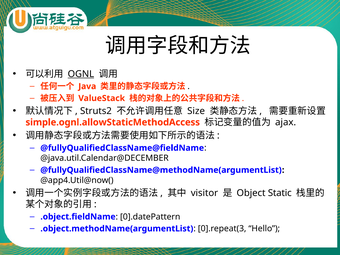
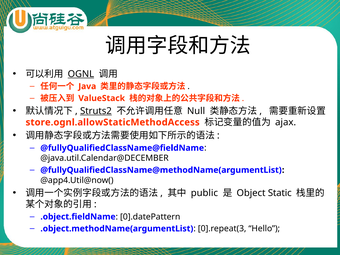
Struts2 underline: none -> present
Size: Size -> Null
simple.ognl.allowStaticMethodAccess: simple.ognl.allowStaticMethodAccess -> store.ognl.allowStaticMethodAccess
visitor: visitor -> public
